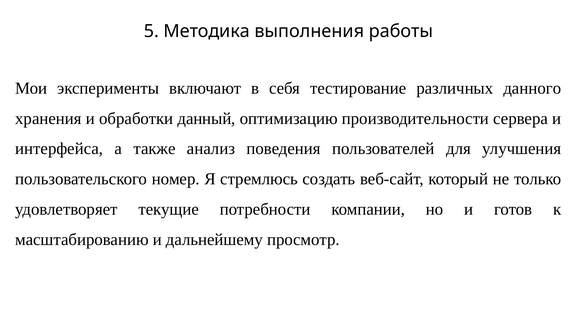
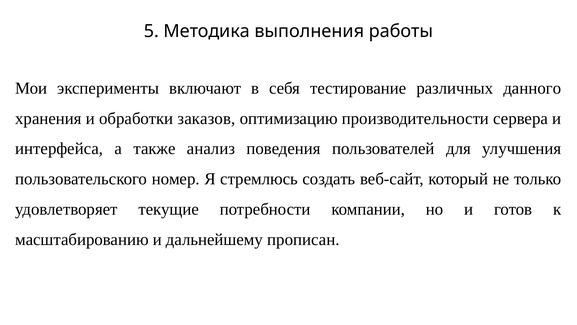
данный: данный -> заказов
просмотр: просмотр -> прописан
